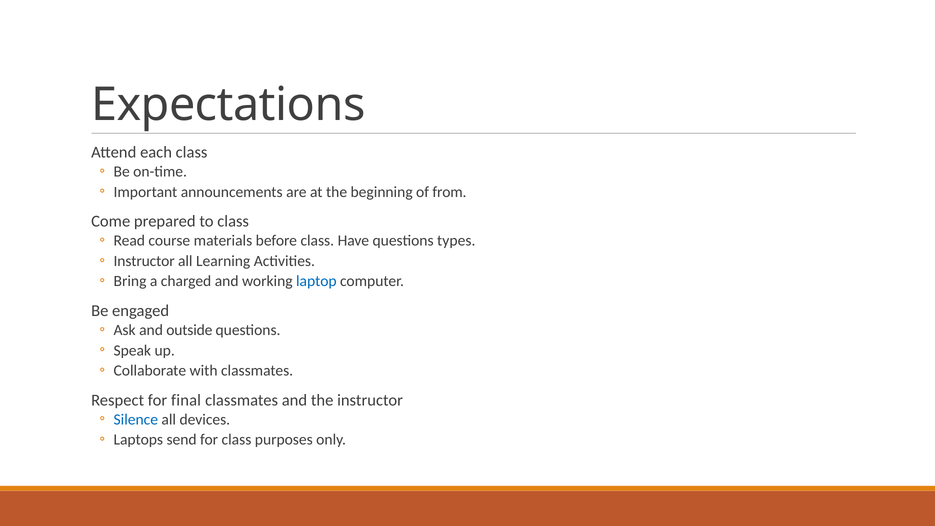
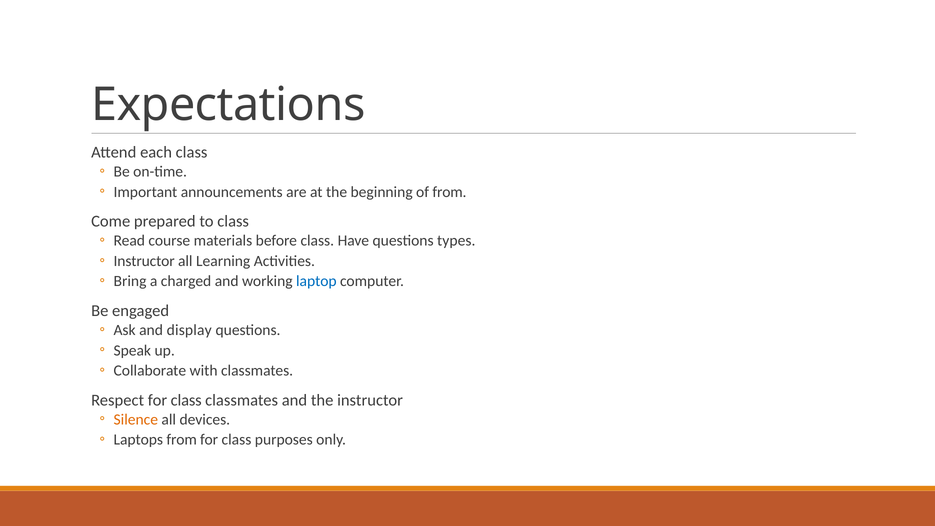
outside: outside -> display
Respect for final: final -> class
Silence colour: blue -> orange
Laptops send: send -> from
